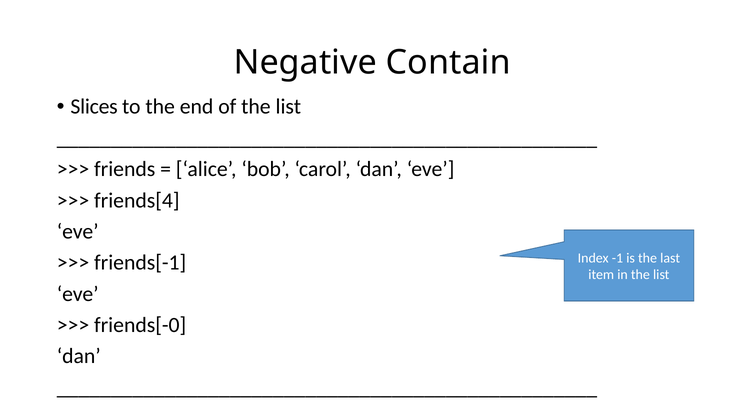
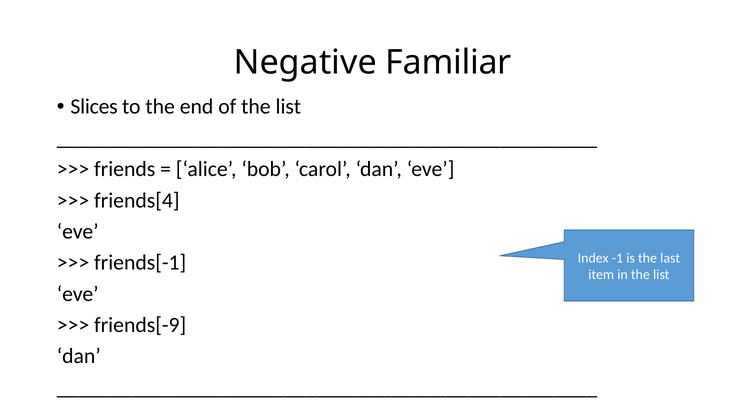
Contain: Contain -> Familiar
friends[-0: friends[-0 -> friends[-9
